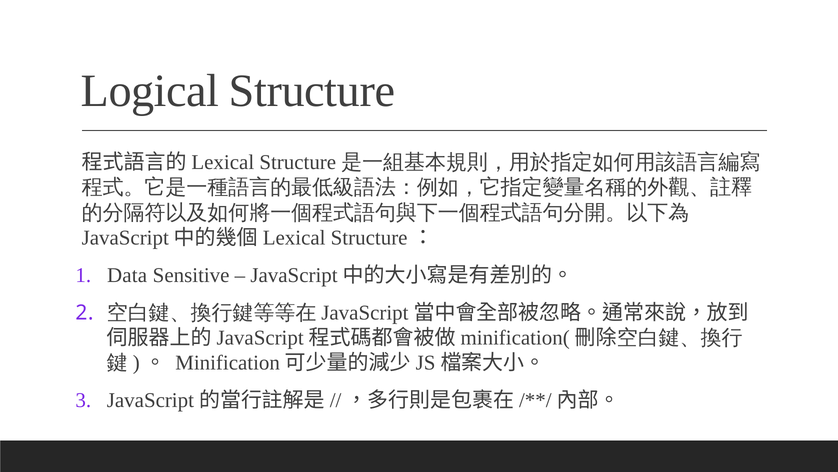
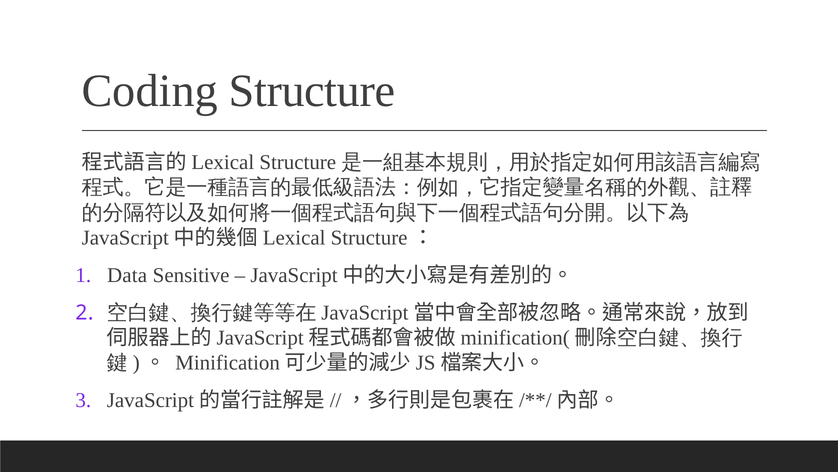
Logical: Logical -> Coding
